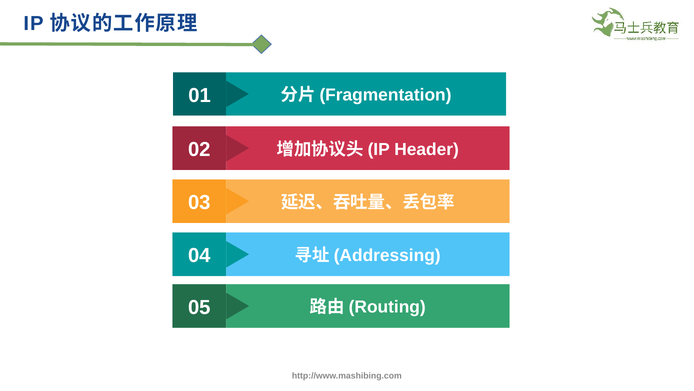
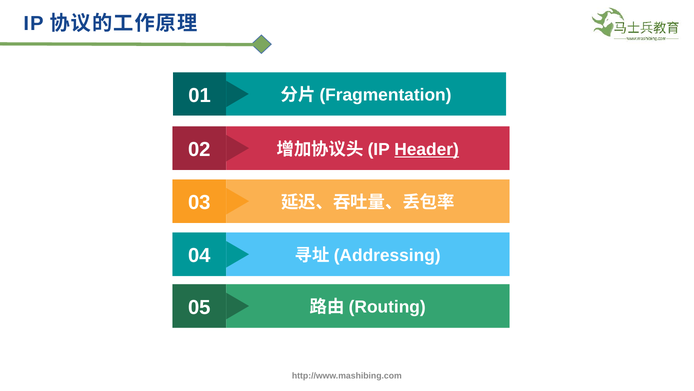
Header underline: none -> present
